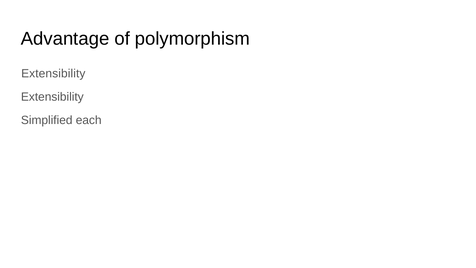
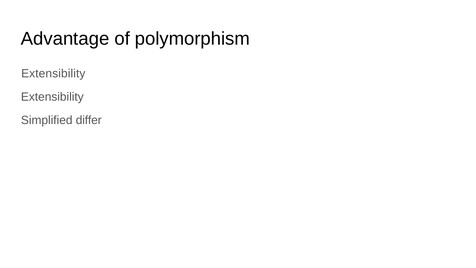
each: each -> differ
